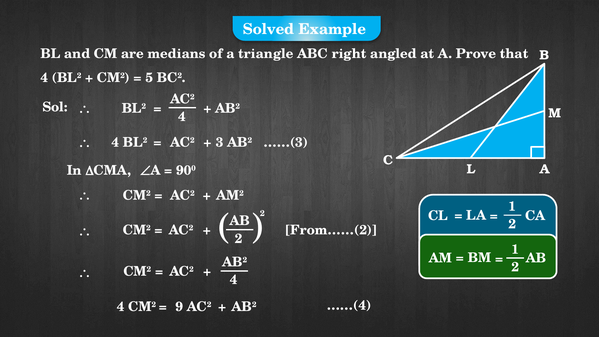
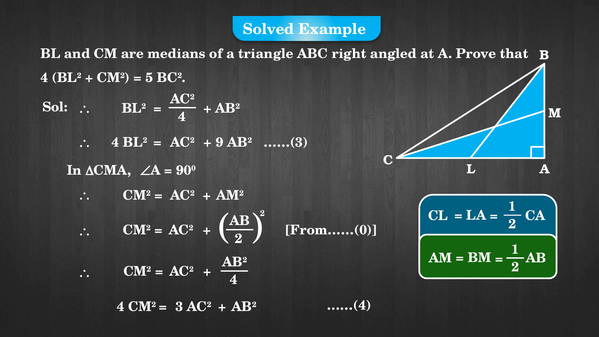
3: 3 -> 9
From……(2: From……(2 -> From……(0
9: 9 -> 3
